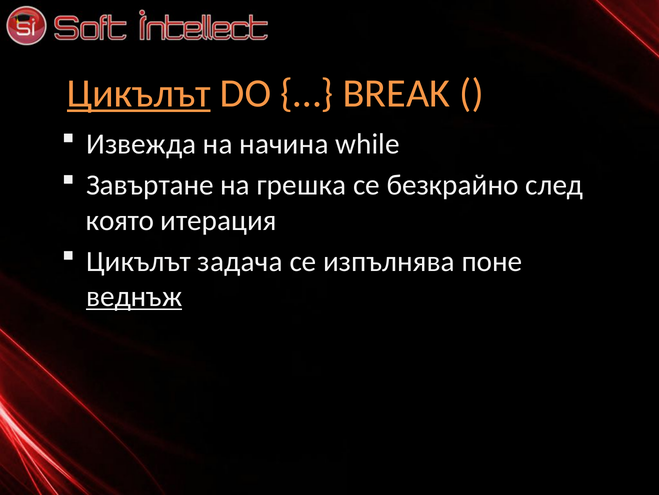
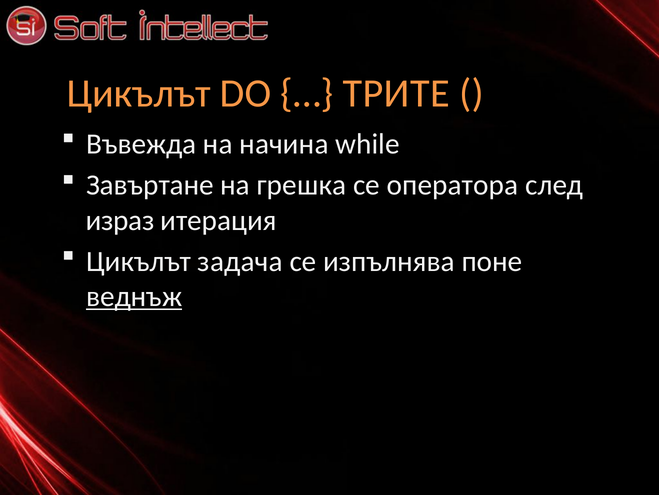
Цикълът at (139, 93) underline: present -> none
BREAK: BREAK -> ТРИТЕ
Извежда: Извежда -> Въвежда
безкрайно: безкрайно -> оператора
която: която -> израз
